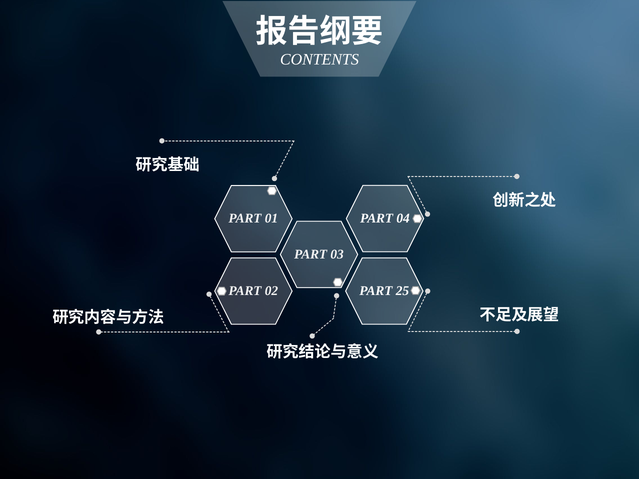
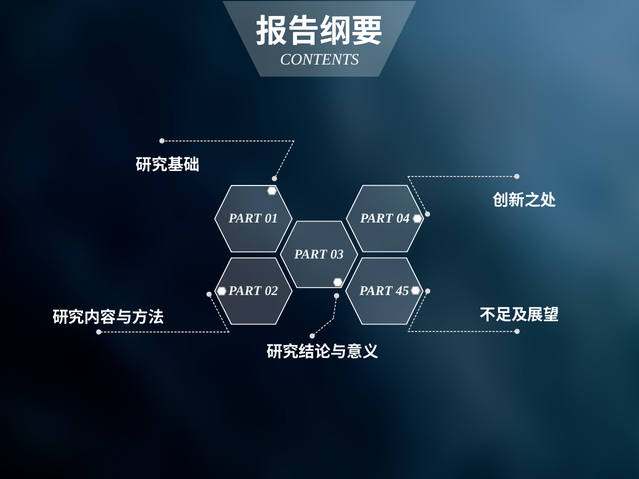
25: 25 -> 45
